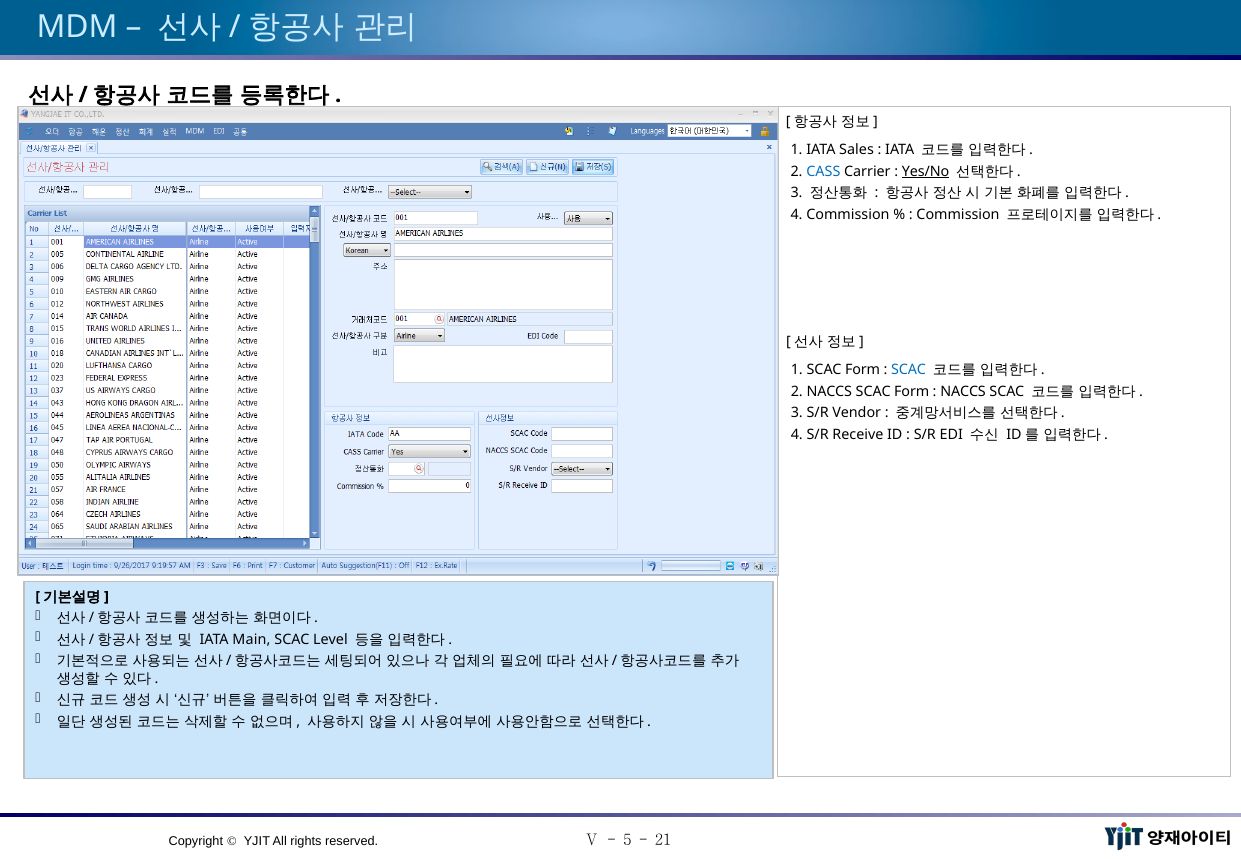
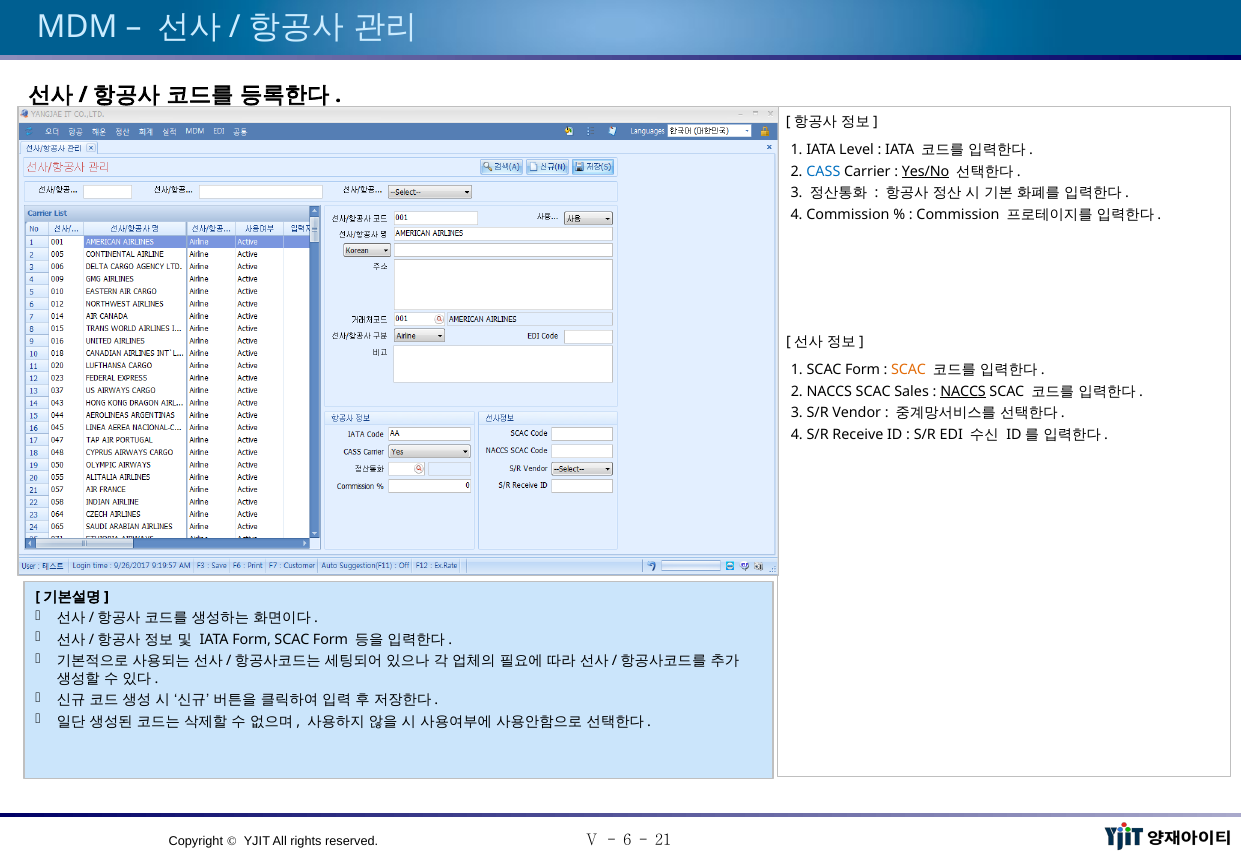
Sales: Sales -> Level
SCAC at (909, 370) colour: blue -> orange
NACCS SCAC Form: Form -> Sales
NACCS at (963, 391) underline: none -> present
IATA Main: Main -> Form
Level at (330, 640): Level -> Form
5: 5 -> 6
